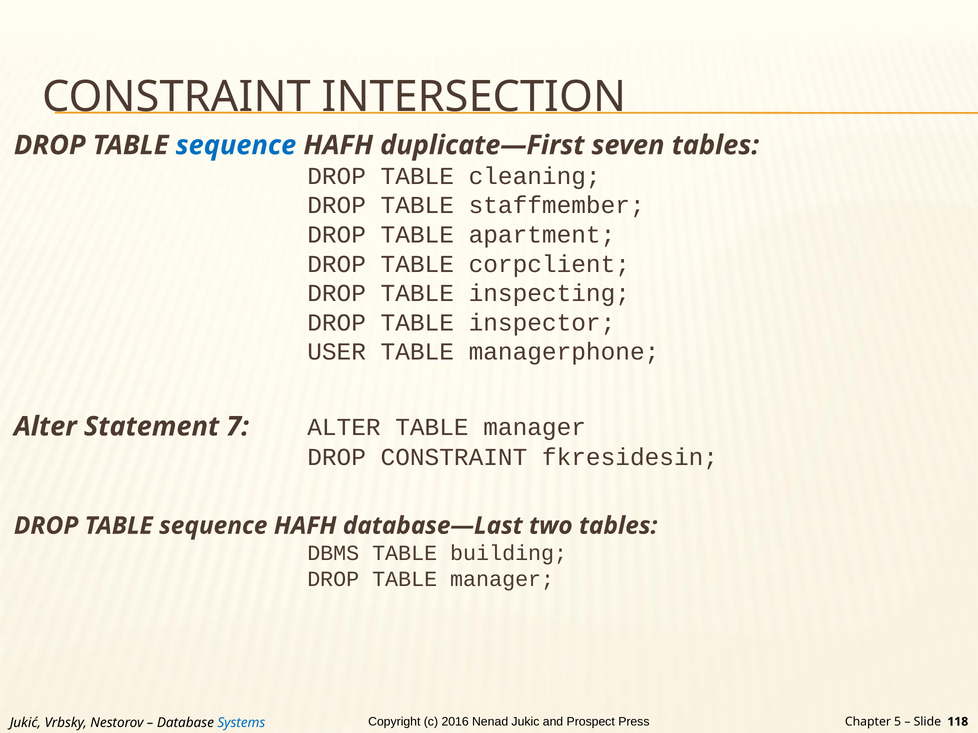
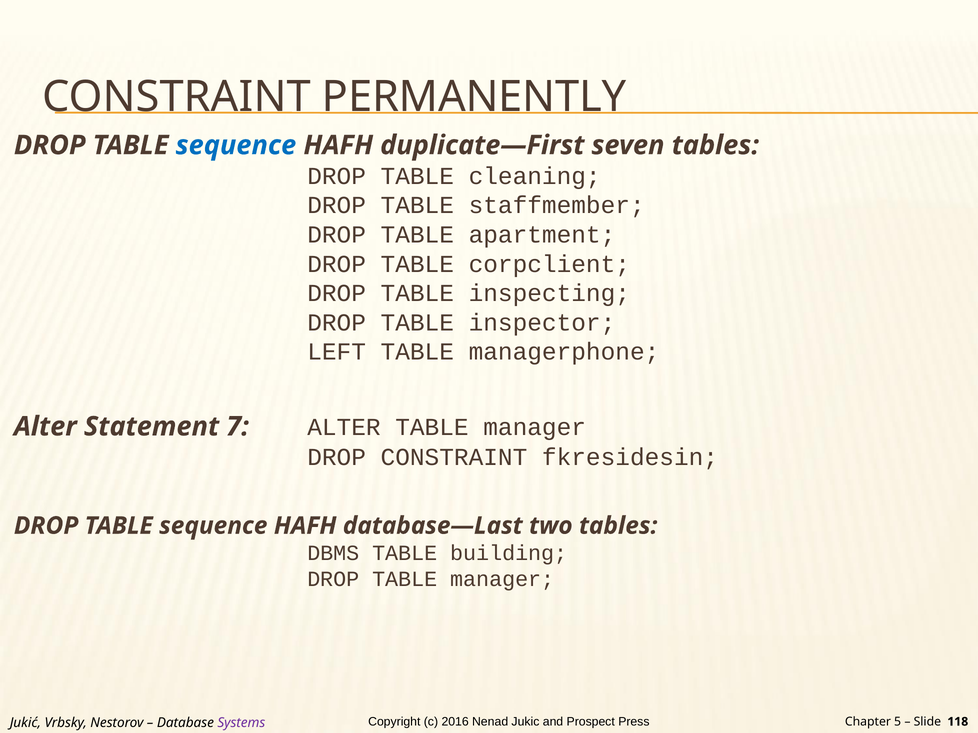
INTERSECTION: INTERSECTION -> PERMANENTLY
USER: USER -> LEFT
Systems colour: blue -> purple
